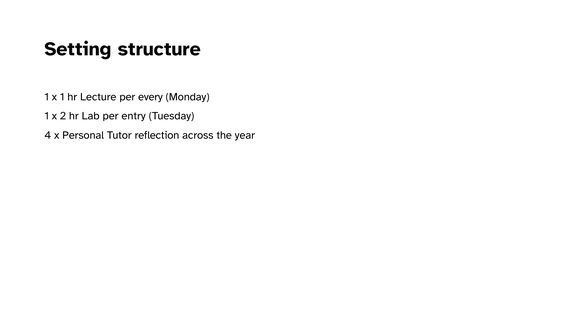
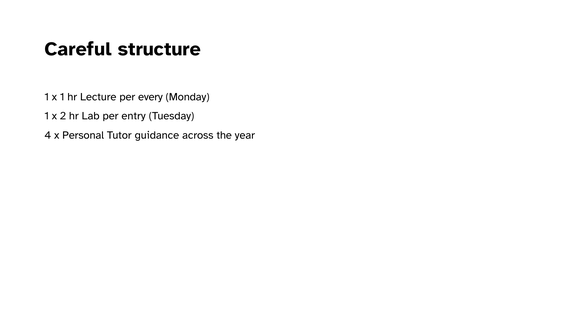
Setting: Setting -> Careful
reflection: reflection -> guidance
